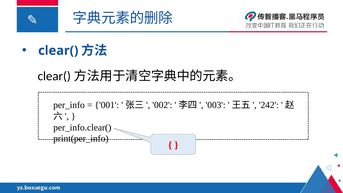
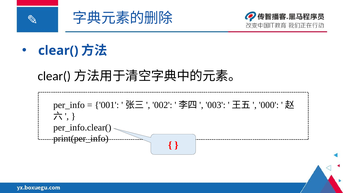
242: 242 -> 000
